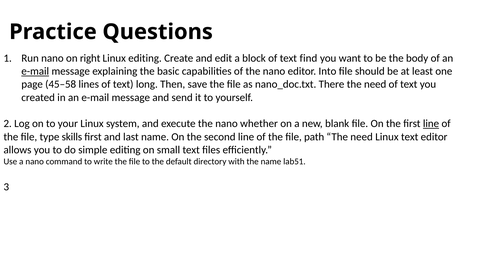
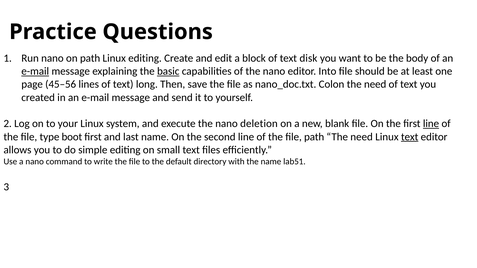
on right: right -> path
find: find -> disk
basic underline: none -> present
45–58: 45–58 -> 45–56
There: There -> Colon
whether: whether -> deletion
skills: skills -> boot
text at (410, 137) underline: none -> present
